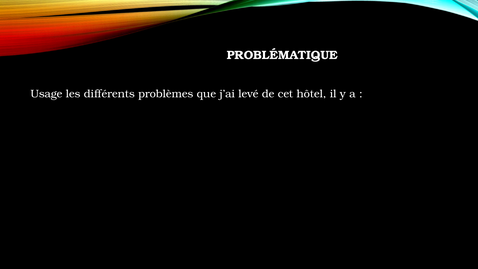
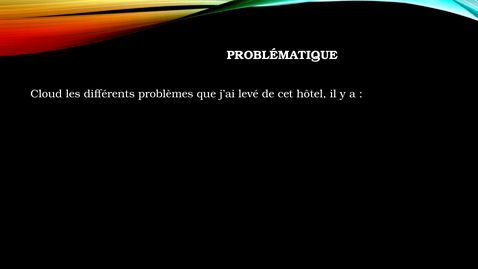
Usage: Usage -> Cloud
